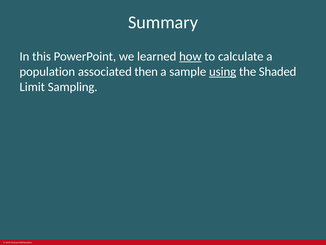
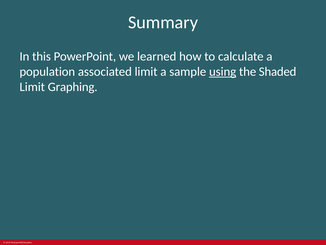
how underline: present -> none
associated then: then -> limit
Sampling: Sampling -> Graphing
